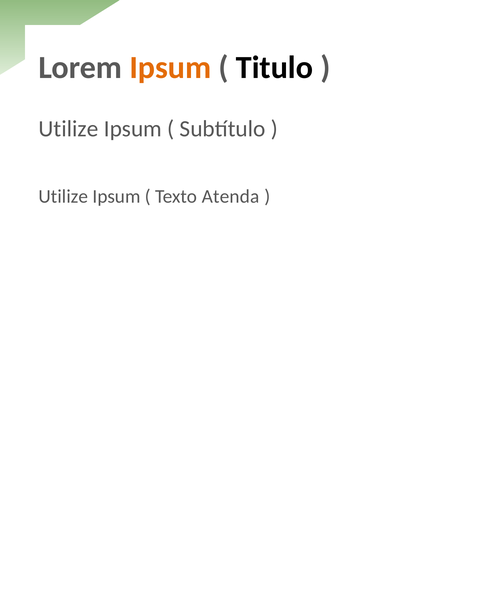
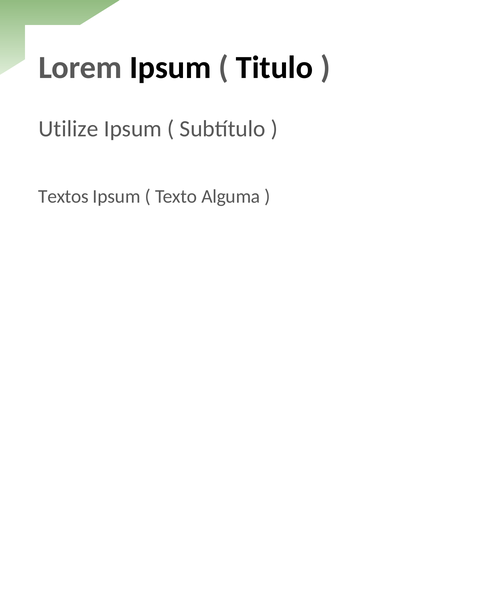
Ipsum at (170, 68) colour: orange -> black
Utilize at (63, 196): Utilize -> Textos
Atenda: Atenda -> Alguma
